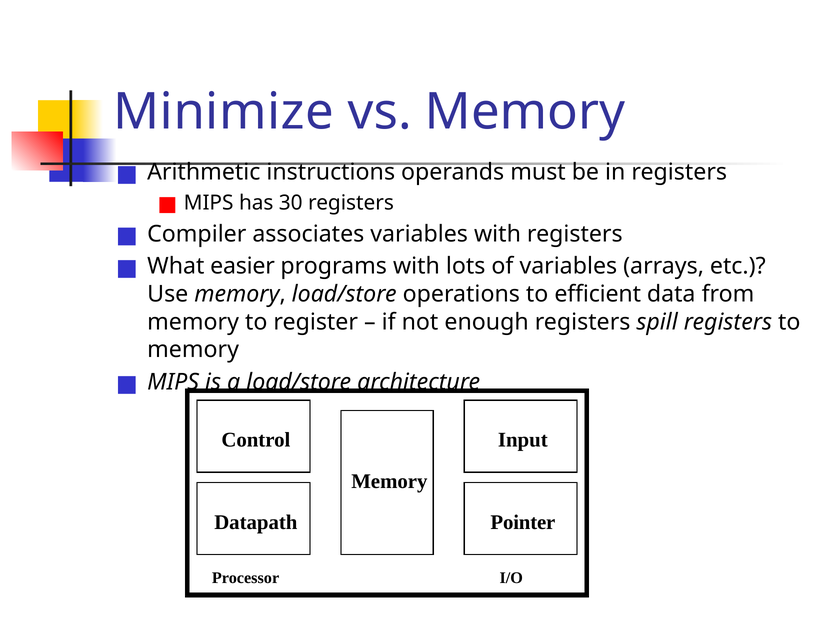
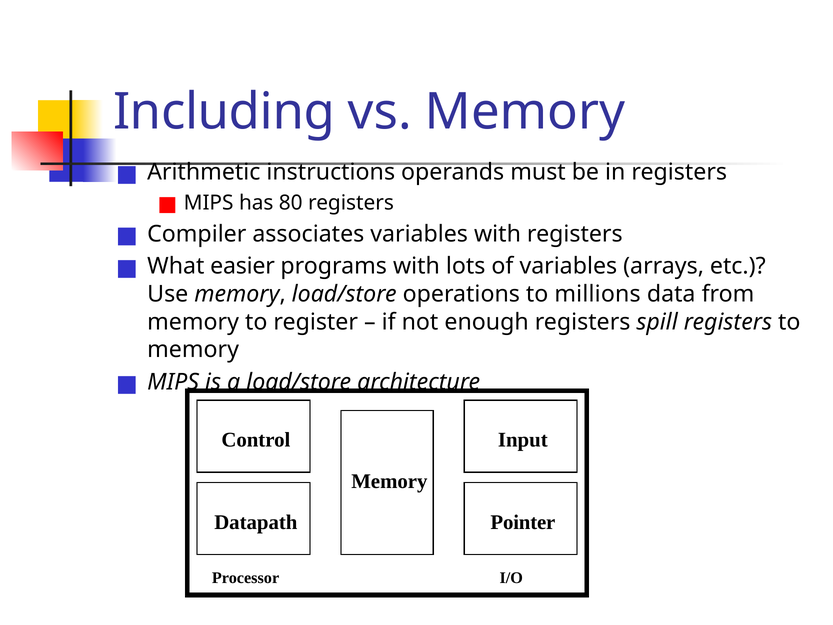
Minimize: Minimize -> Including
30: 30 -> 80
efficient: efficient -> millions
